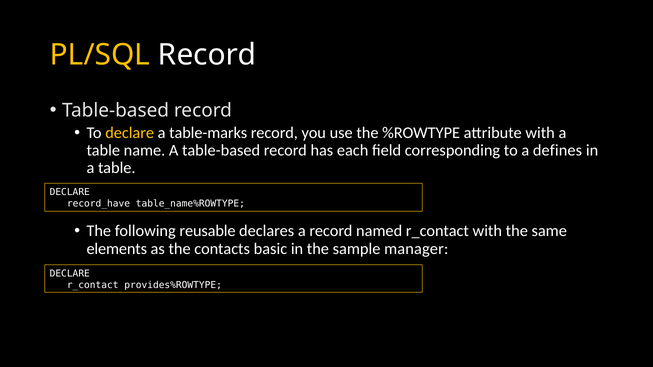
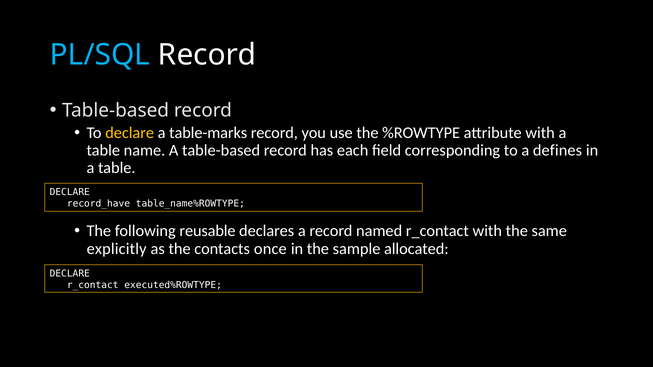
PL/SQL colour: yellow -> light blue
elements: elements -> explicitly
basic: basic -> once
manager: manager -> allocated
provides%ROWTYPE: provides%ROWTYPE -> executed%ROWTYPE
